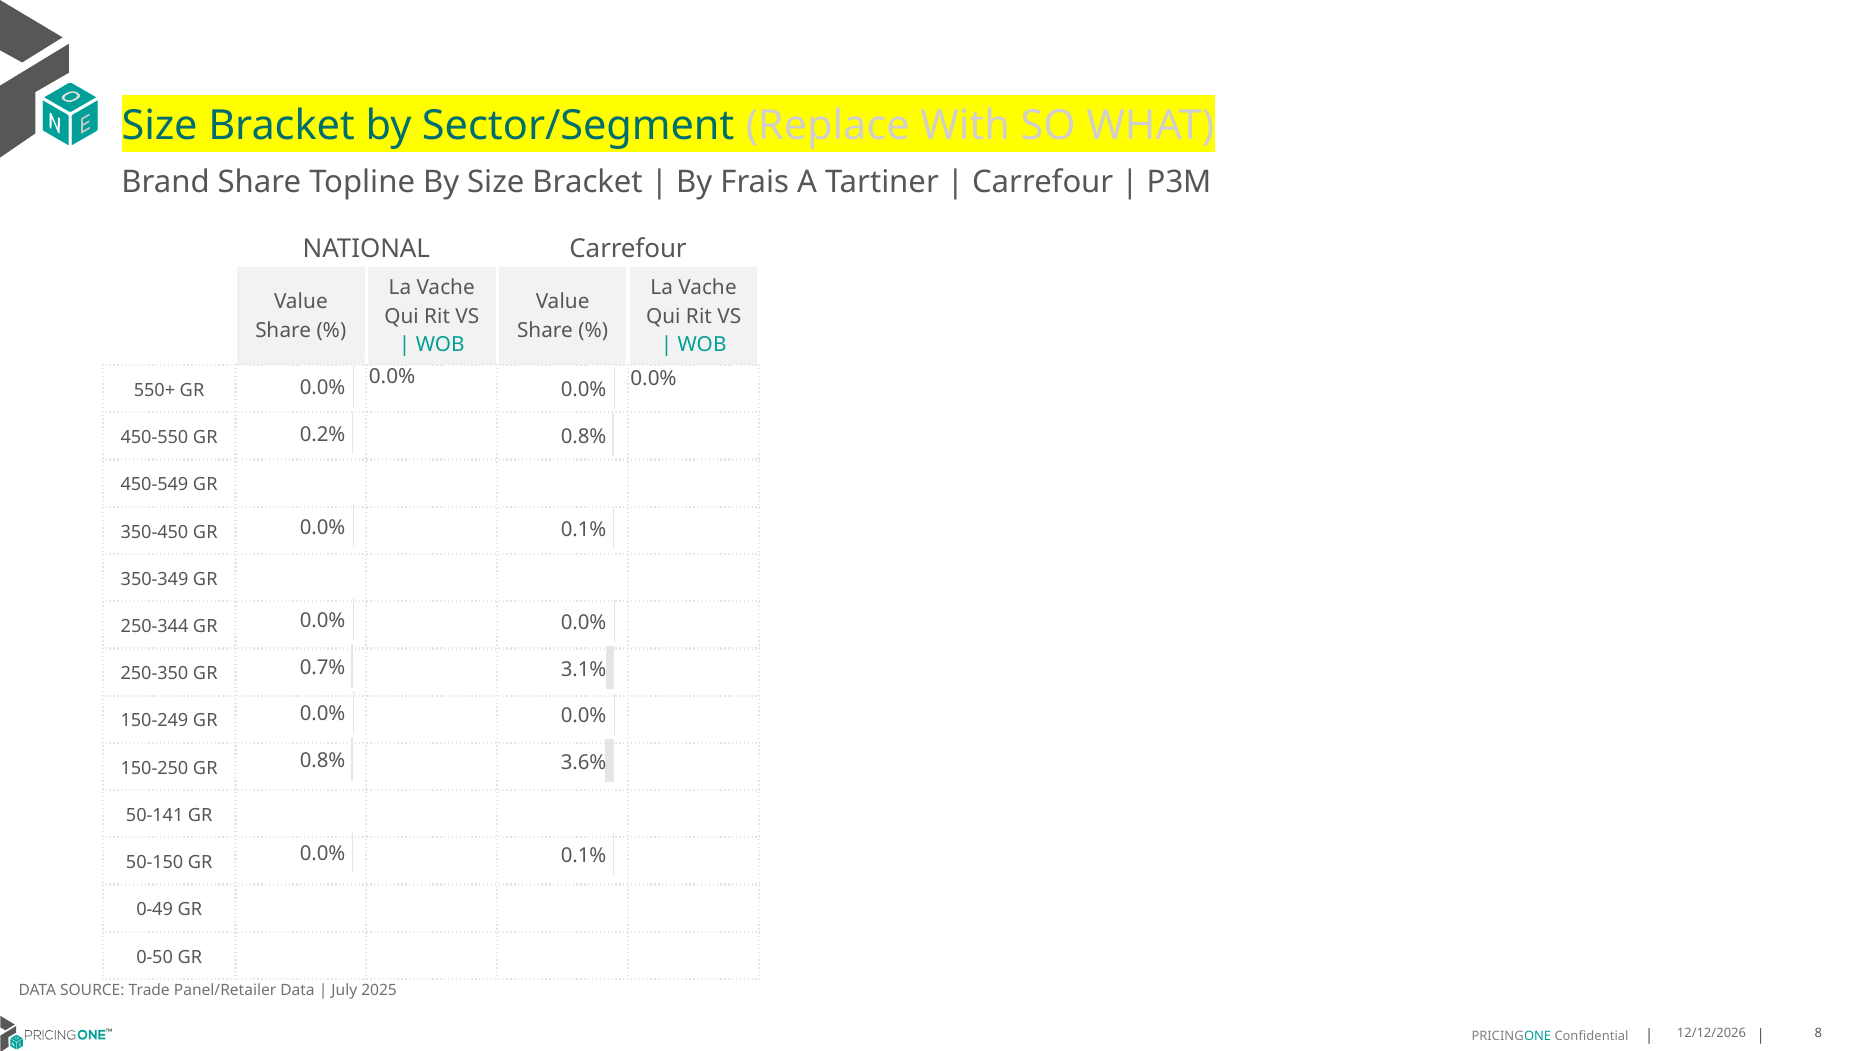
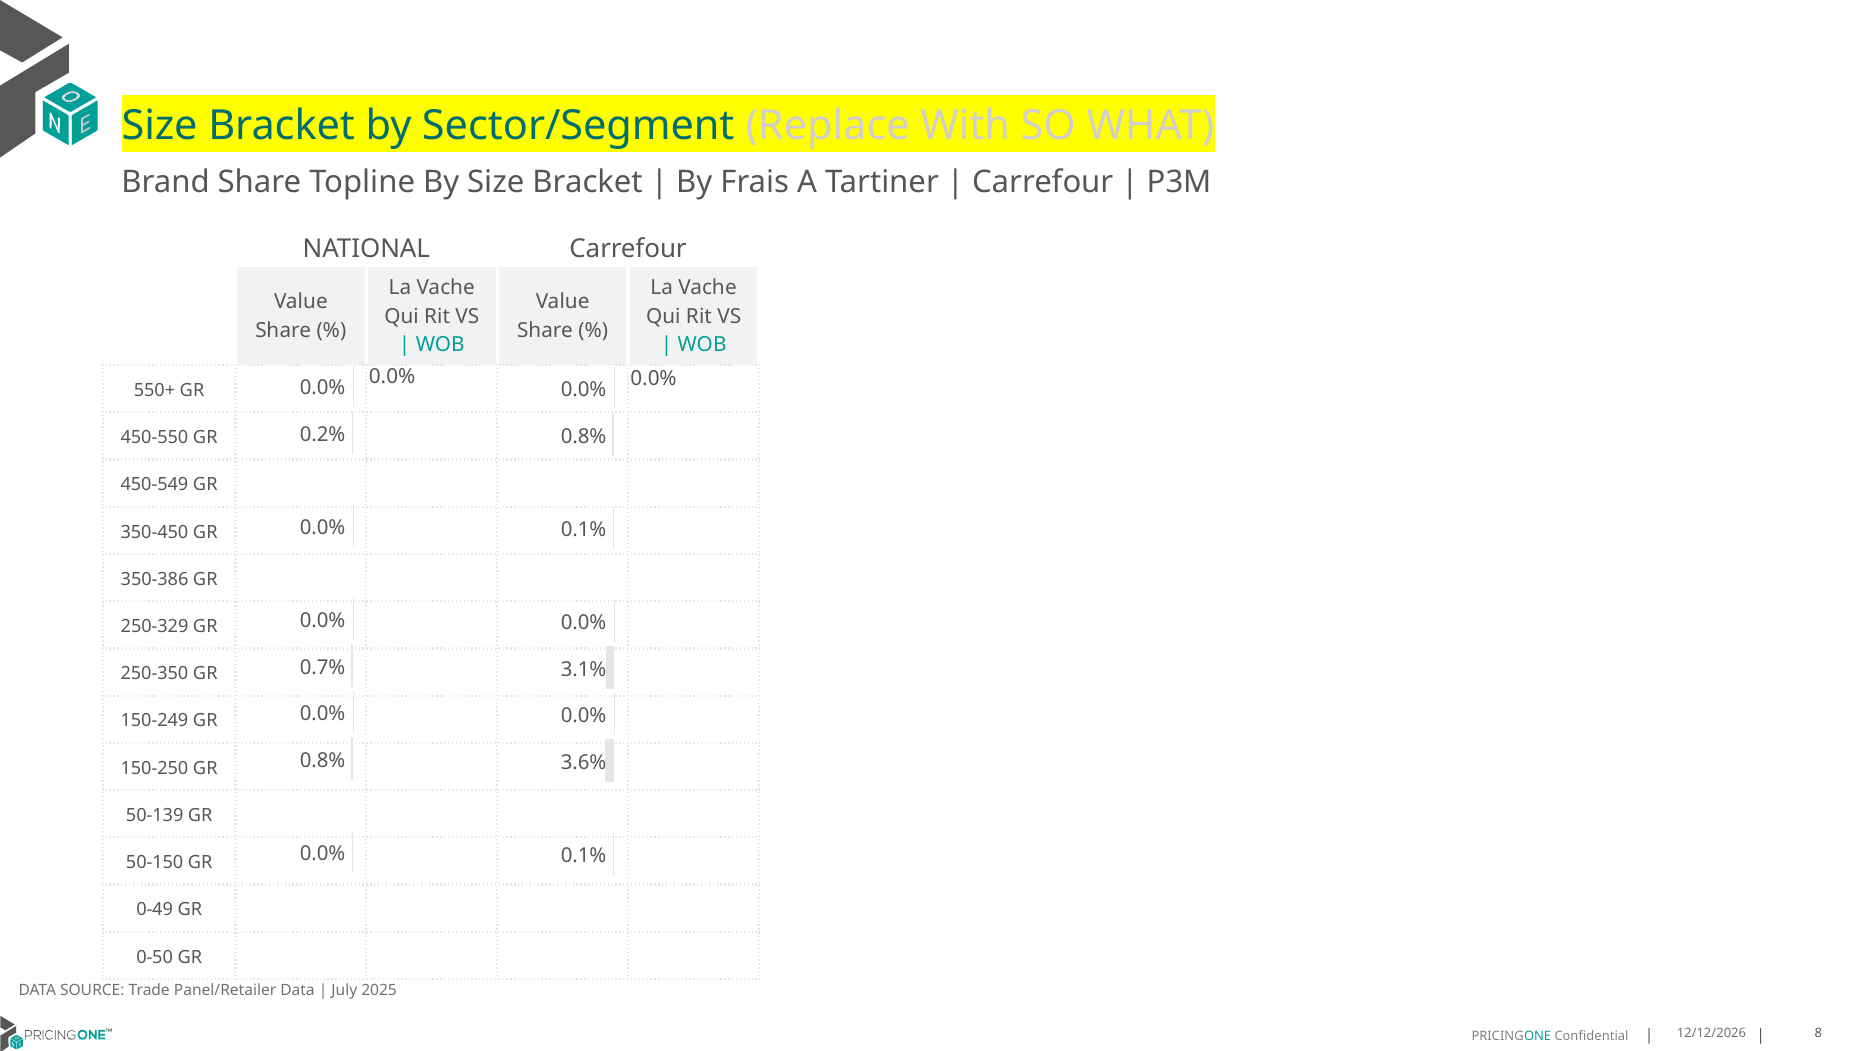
350-349: 350-349 -> 350-386
250-344: 250-344 -> 250-329
50-141: 50-141 -> 50-139
